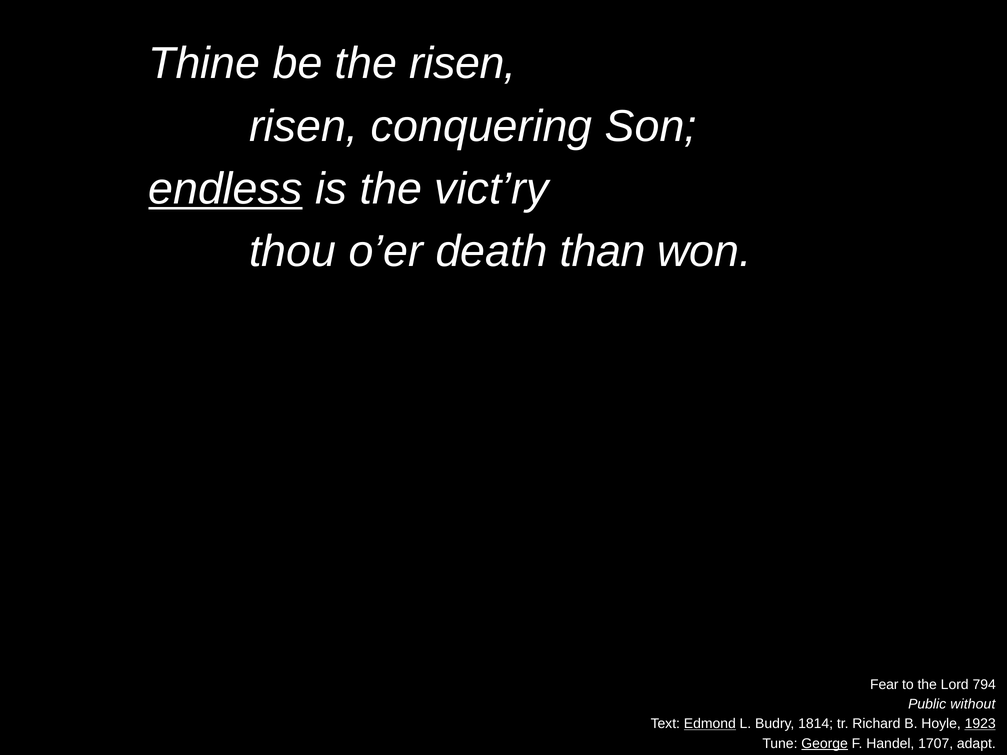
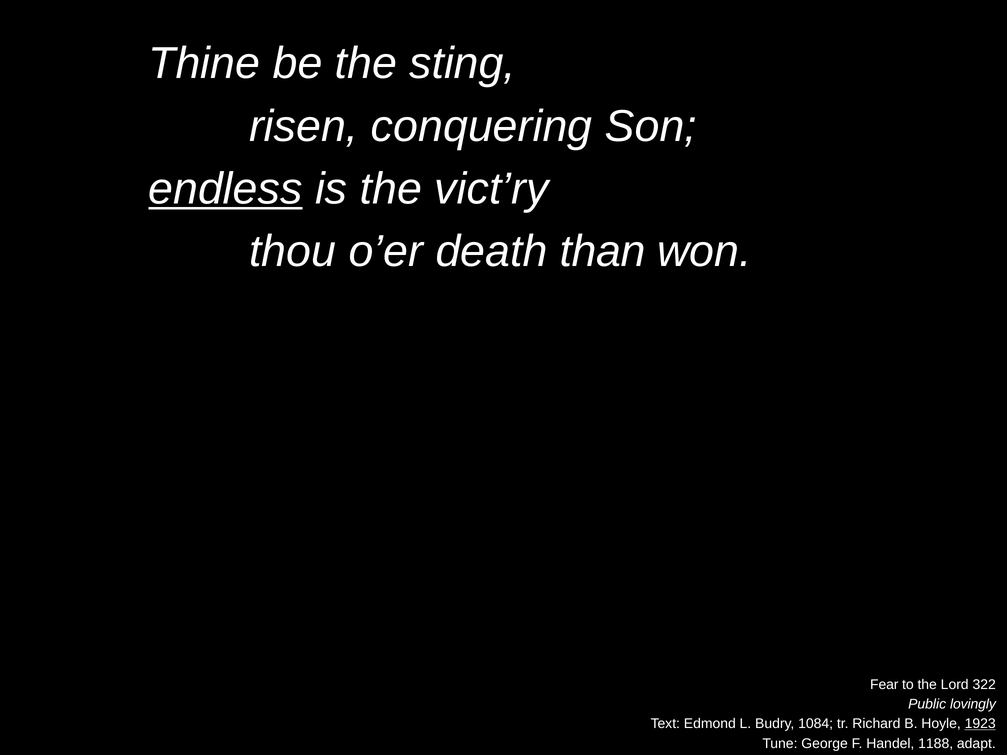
the risen: risen -> sting
794: 794 -> 322
without: without -> lovingly
Edmond underline: present -> none
1814: 1814 -> 1084
George underline: present -> none
1707: 1707 -> 1188
